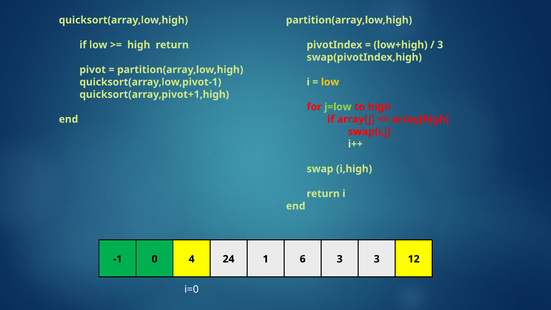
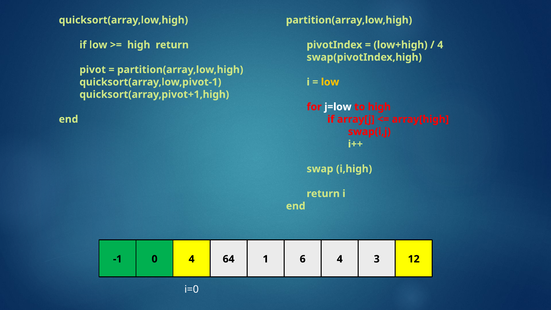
3 at (440, 45): 3 -> 4
j=low colour: light green -> white
24: 24 -> 64
6 3: 3 -> 4
